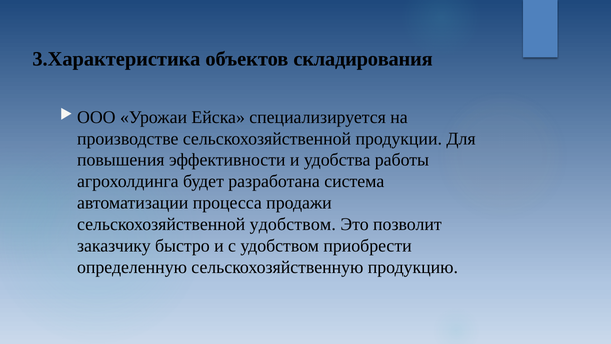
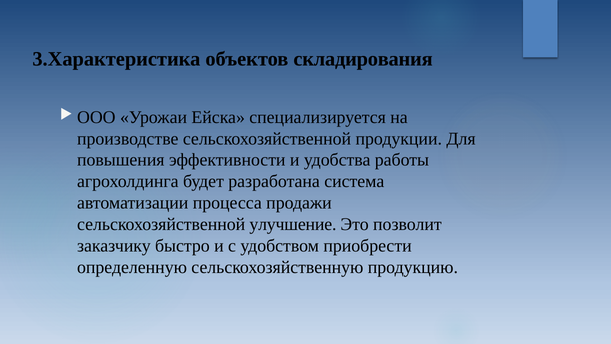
сельскохозяйственной удобством: удобством -> улучшение
